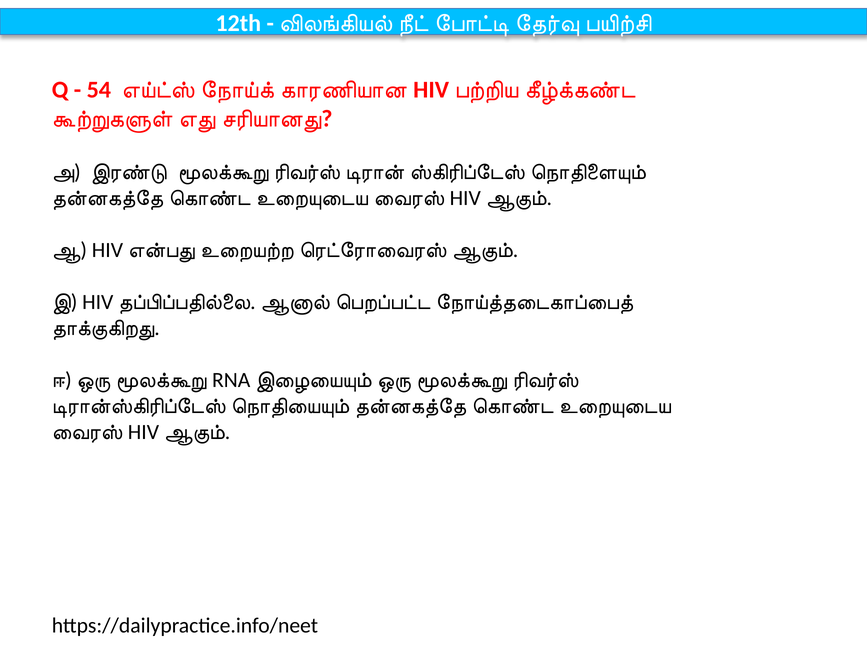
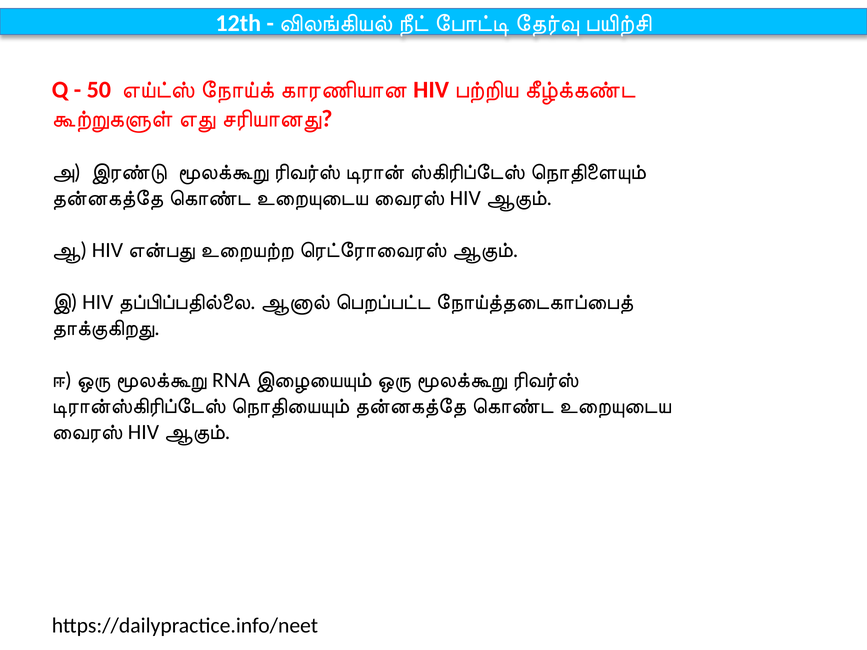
54: 54 -> 50
